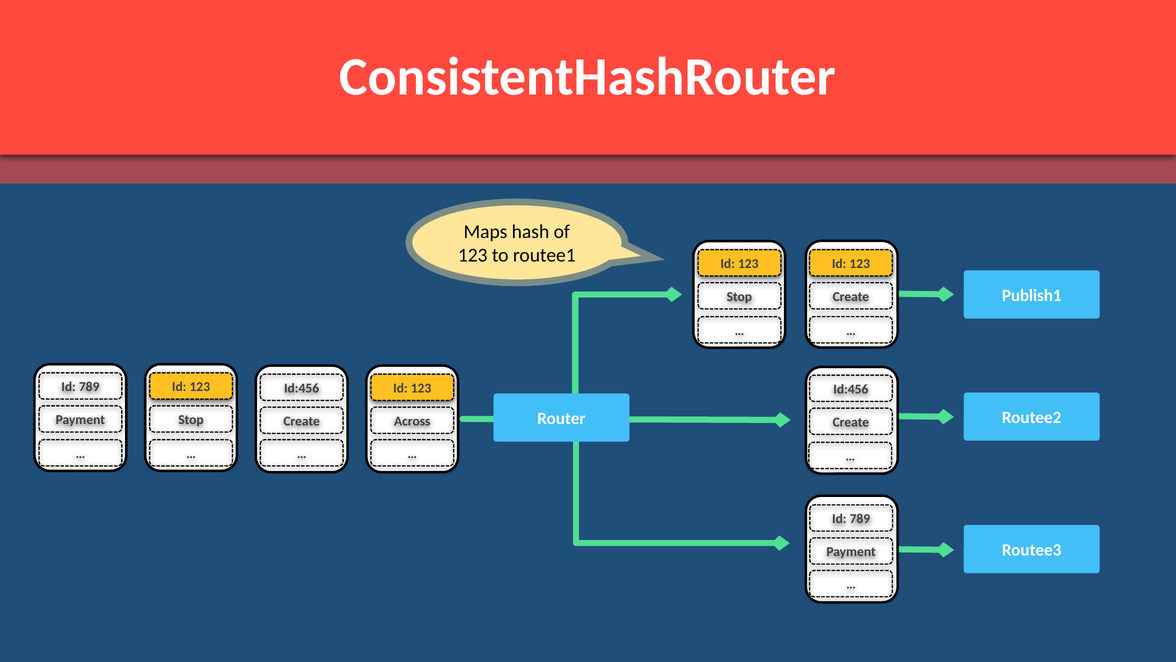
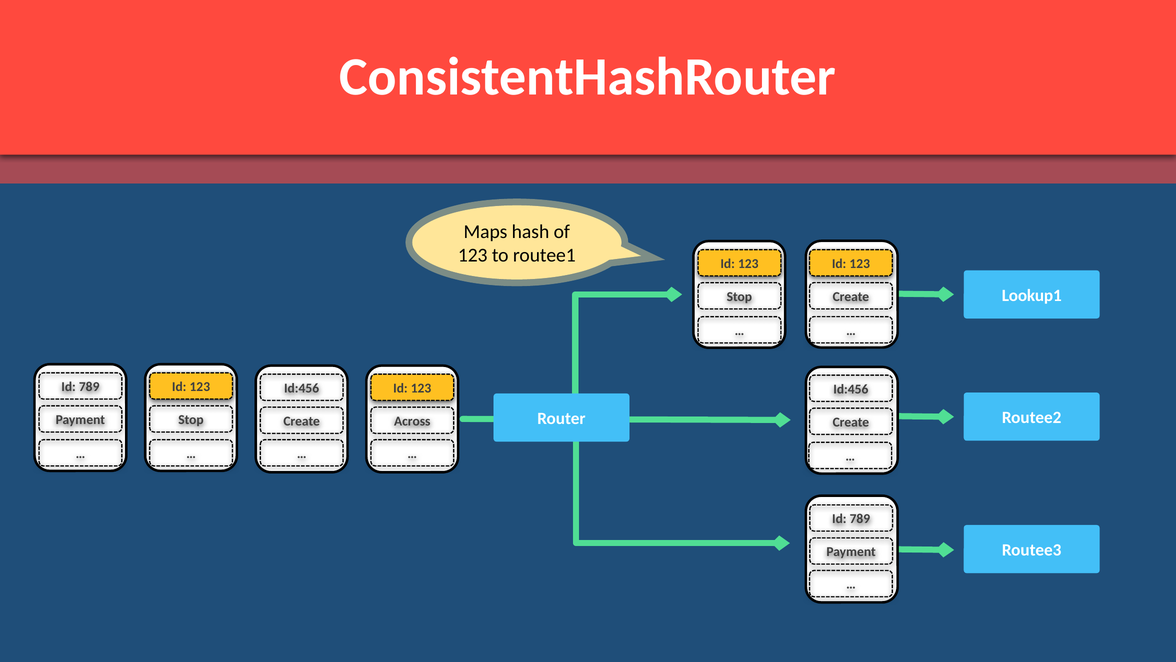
Publish1: Publish1 -> Lookup1
